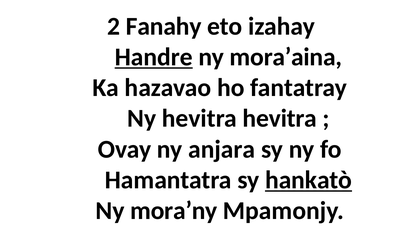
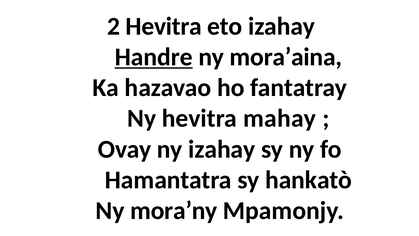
2 Fanahy: Fanahy -> Hevitra
hevitra hevitra: hevitra -> mahay
ny anjara: anjara -> izahay
hankatò underline: present -> none
